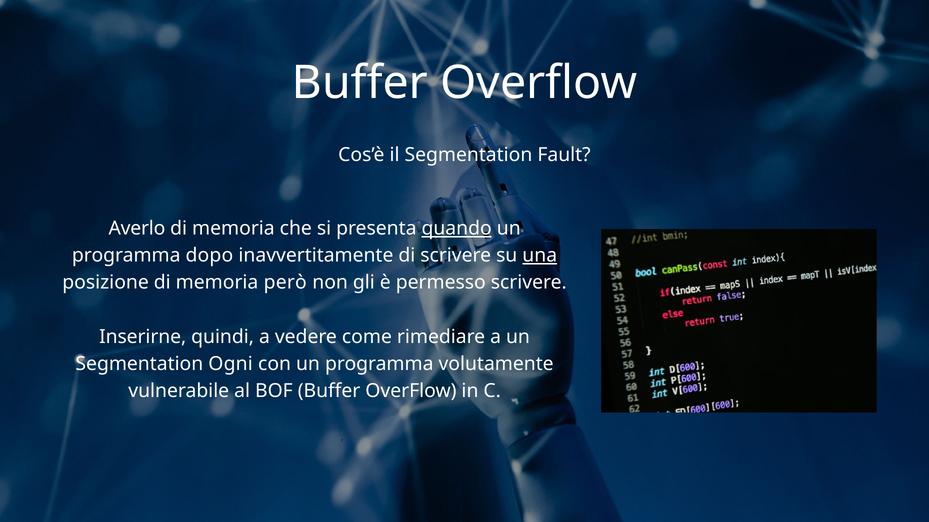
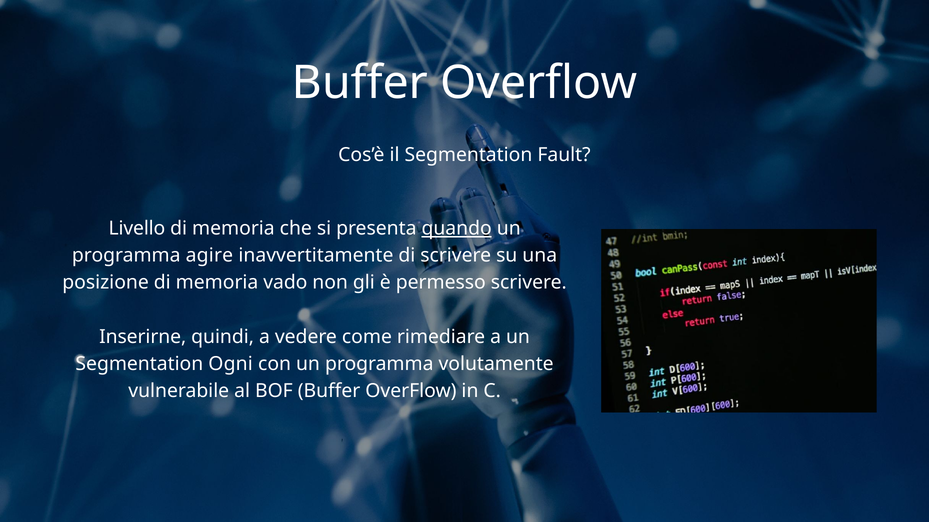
Averlo: Averlo -> Livello
dopo: dopo -> agire
una underline: present -> none
però: però -> vado
